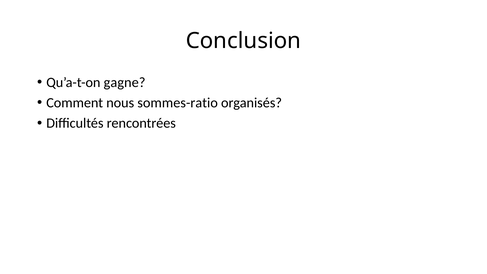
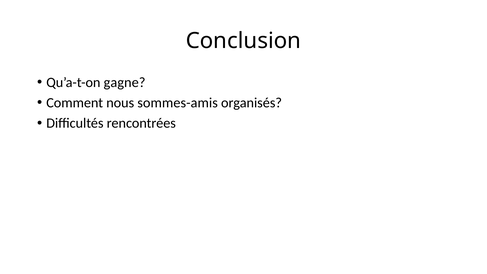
sommes-ratio: sommes-ratio -> sommes-amis
